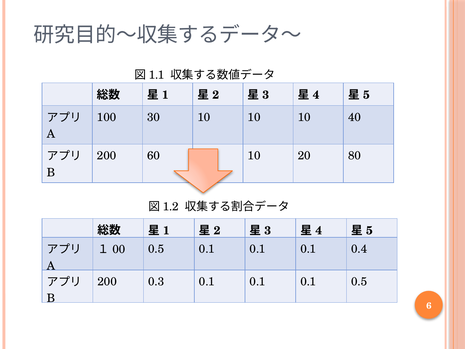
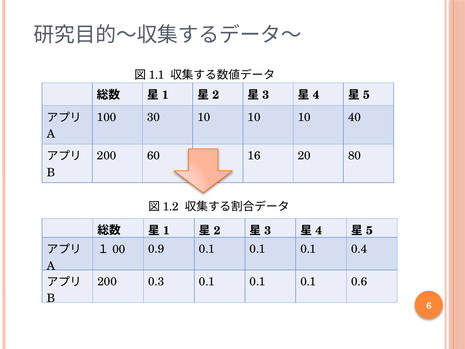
10 at (254, 156): 10 -> 16
0.5 at (156, 249): 0.5 -> 0.9
0.1 0.5: 0.5 -> 0.6
